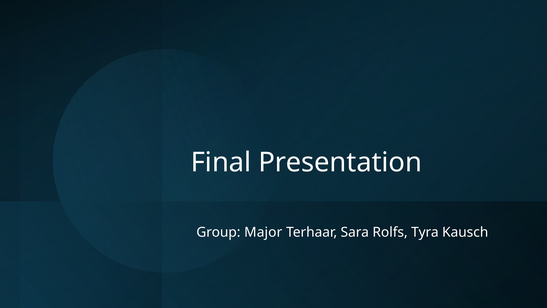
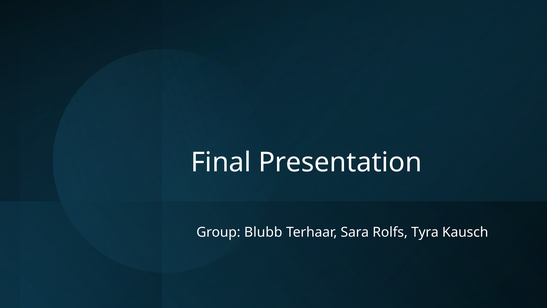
Major: Major -> Blubb
